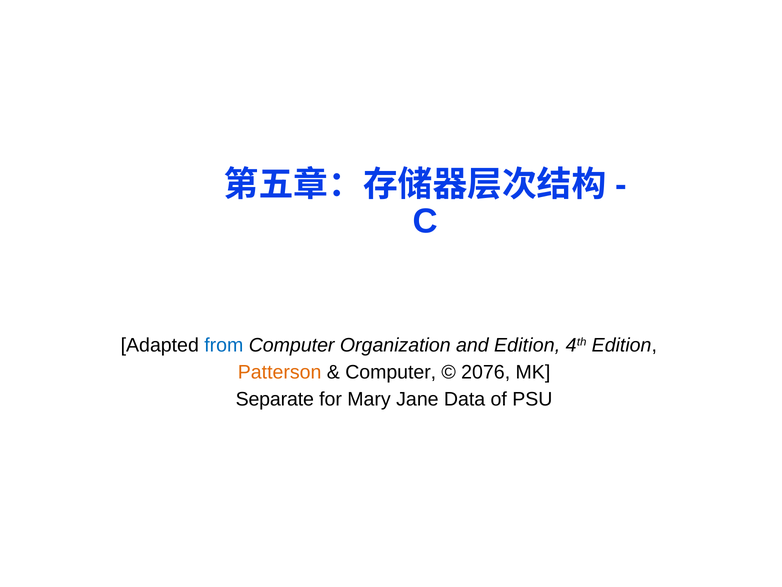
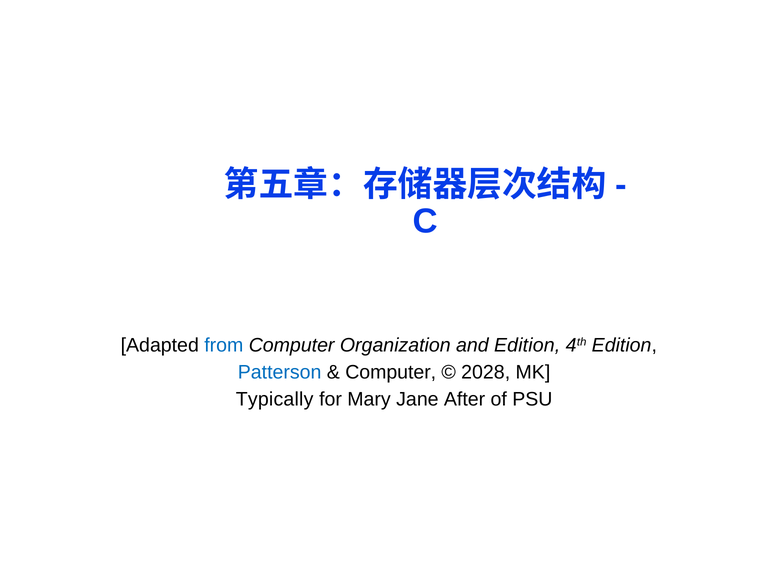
Patterson colour: orange -> blue
2076: 2076 -> 2028
Separate: Separate -> Typically
Data: Data -> After
